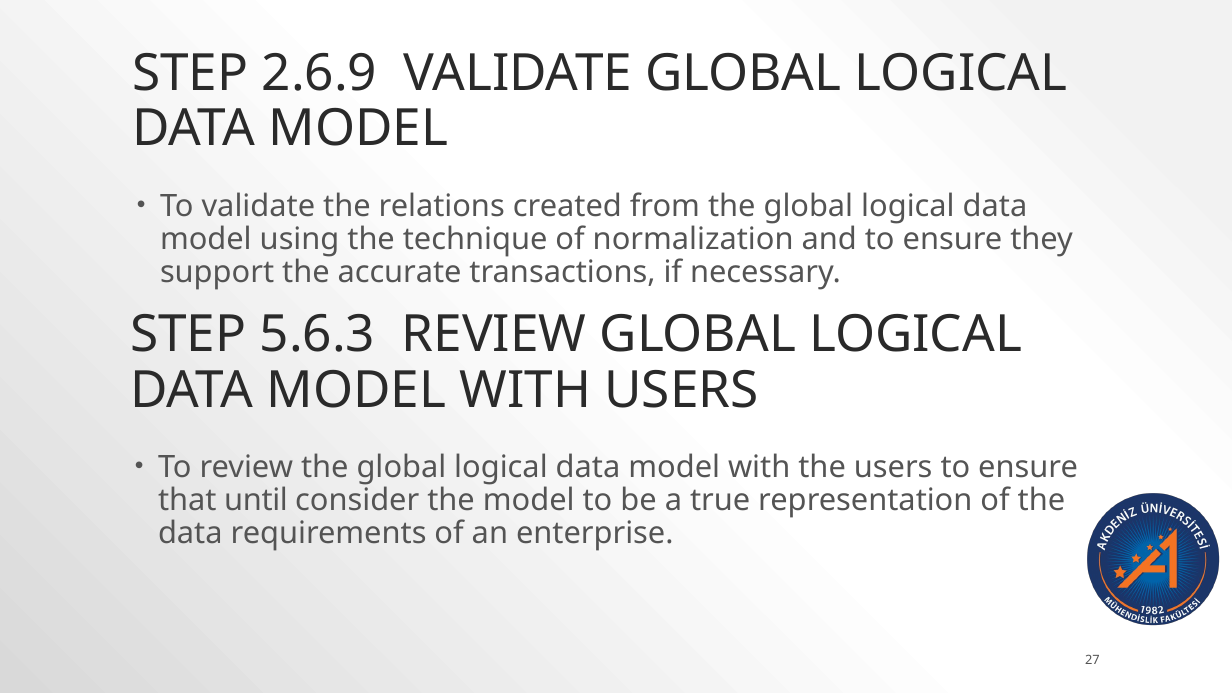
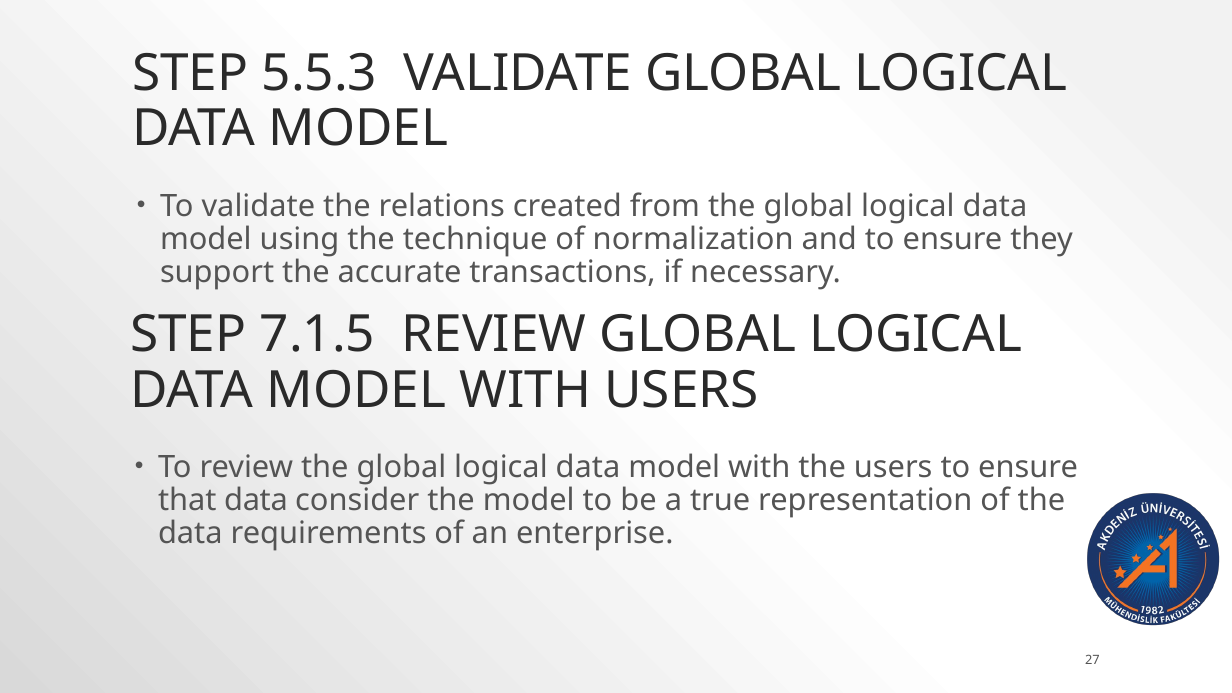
2.6.9: 2.6.9 -> 5.5.3
5.6.3: 5.6.3 -> 7.1.5
that until: until -> data
